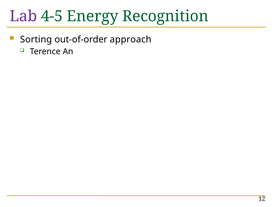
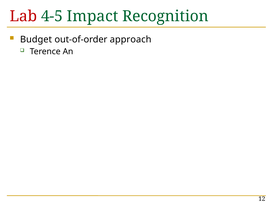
Lab colour: purple -> red
Energy: Energy -> Impact
Sorting: Sorting -> Budget
